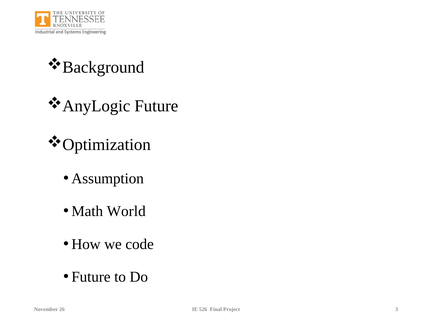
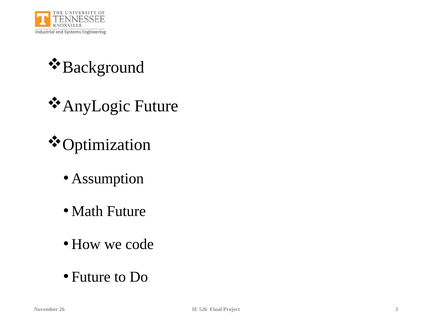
Math World: World -> Future
